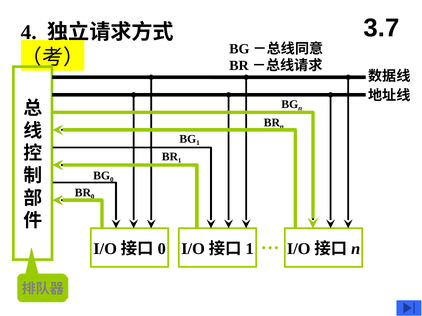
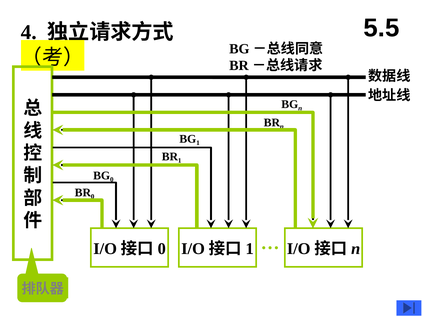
3.7: 3.7 -> 5.5
